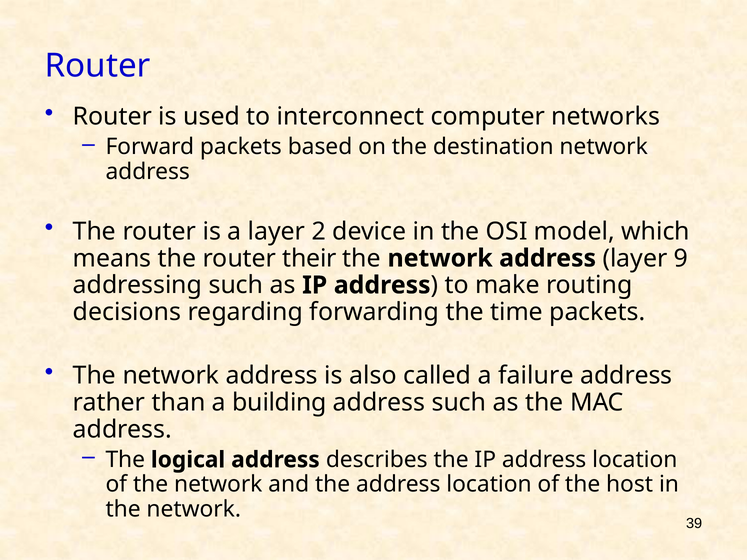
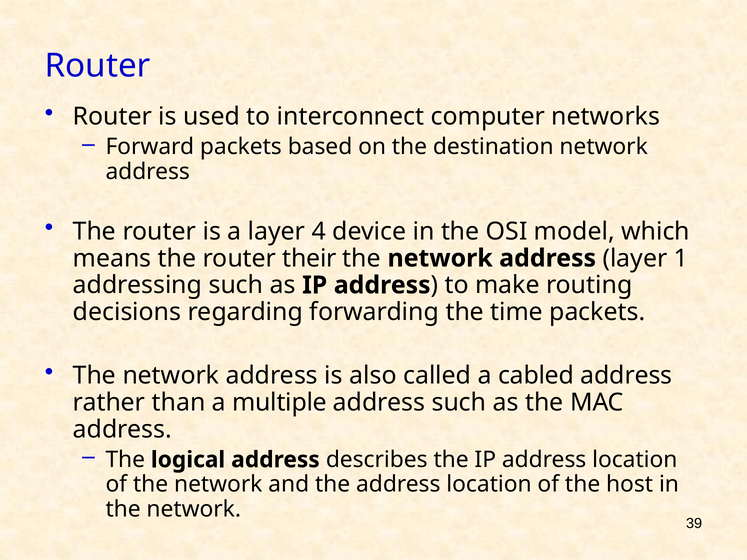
2: 2 -> 4
9: 9 -> 1
failure: failure -> cabled
building: building -> multiple
